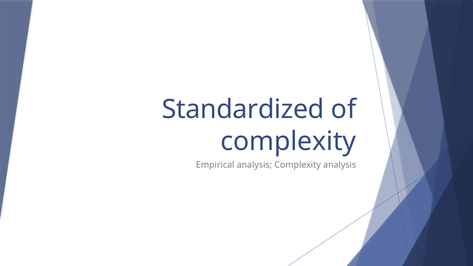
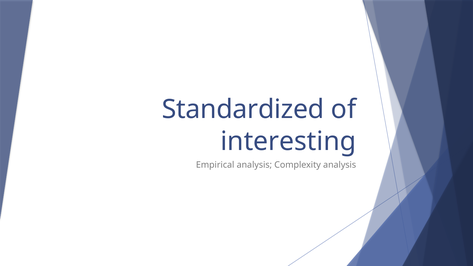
complexity at (288, 141): complexity -> interesting
